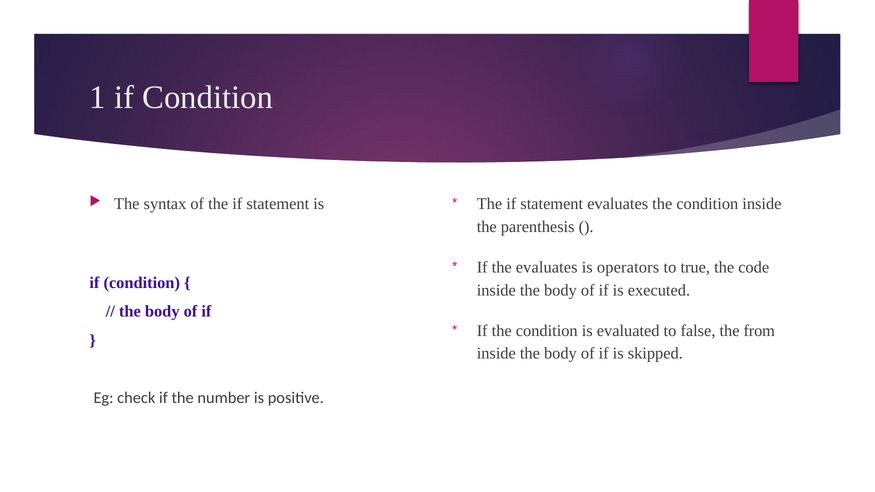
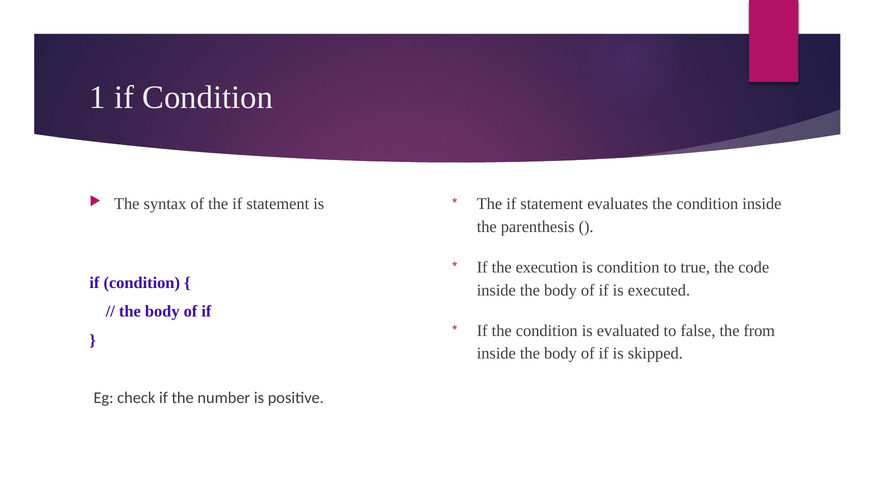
the evaluates: evaluates -> execution
is operators: operators -> condition
